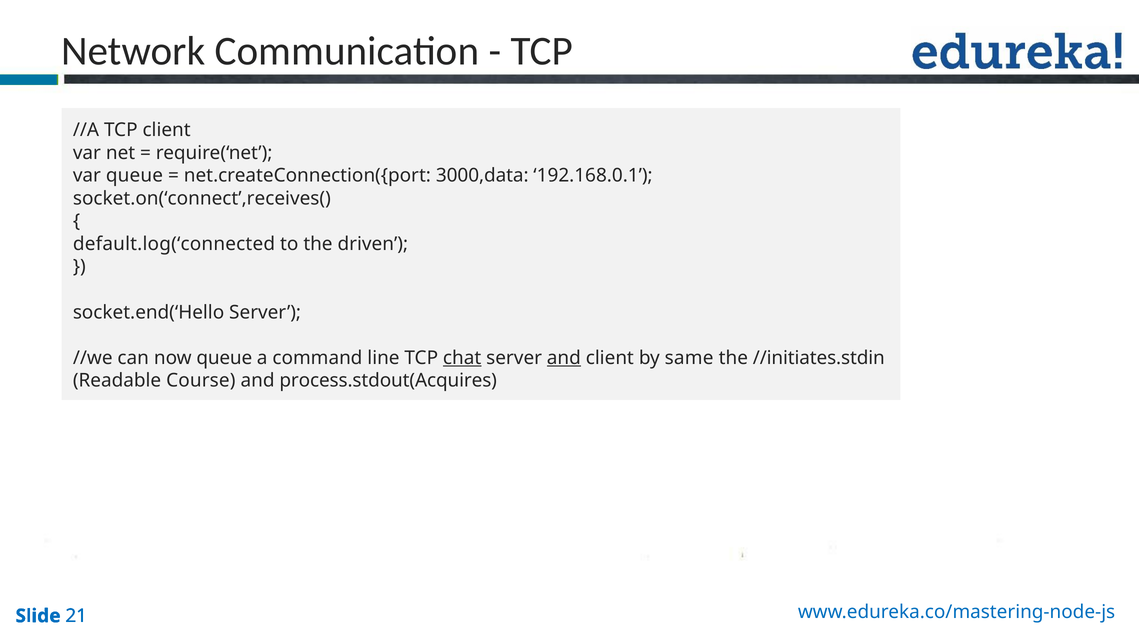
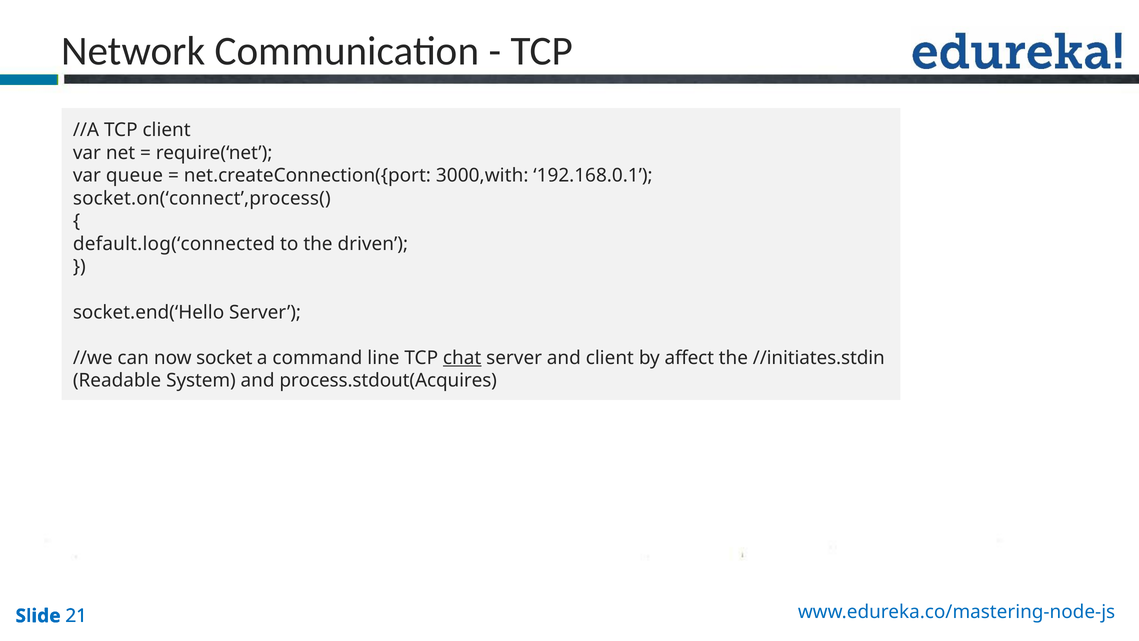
3000,data: 3000,data -> 3000,with
socket.on(‘connect’,receives(: socket.on(‘connect’,receives( -> socket.on(‘connect’,process(
now queue: queue -> socket
and at (564, 358) underline: present -> none
same: same -> affect
Course: Course -> System
